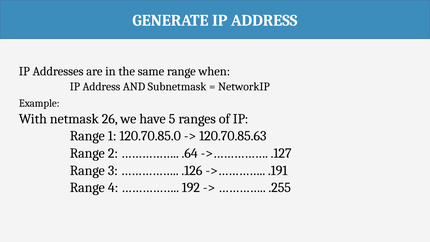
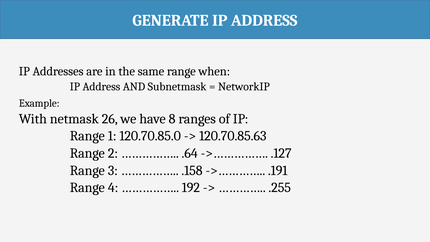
5: 5 -> 8
.126: .126 -> .158
